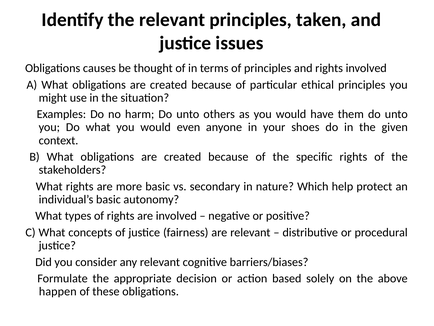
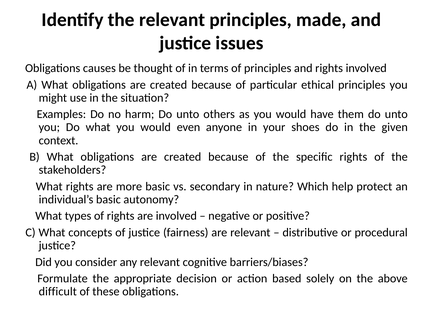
taken: taken -> made
happen: happen -> difficult
